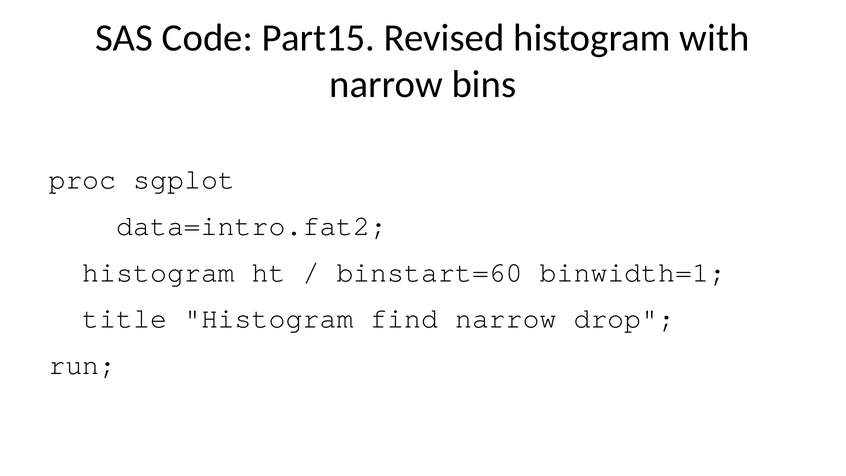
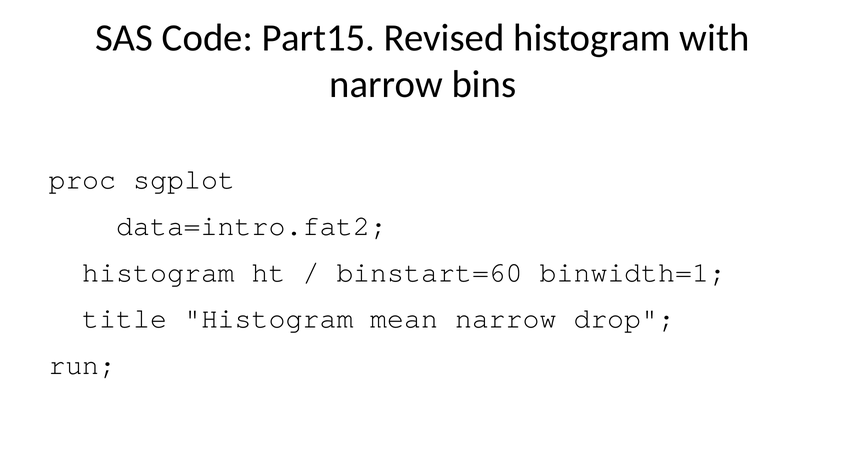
find: find -> mean
